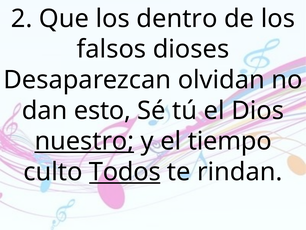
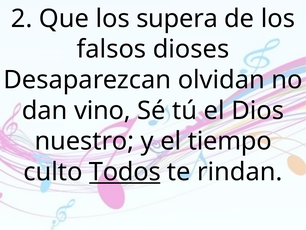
dentro: dentro -> supera
esto: esto -> vino
nuestro underline: present -> none
